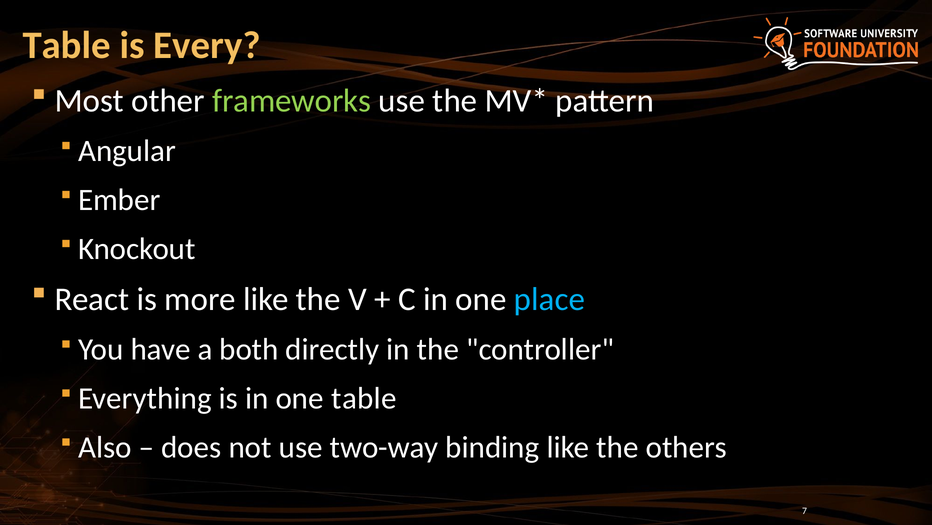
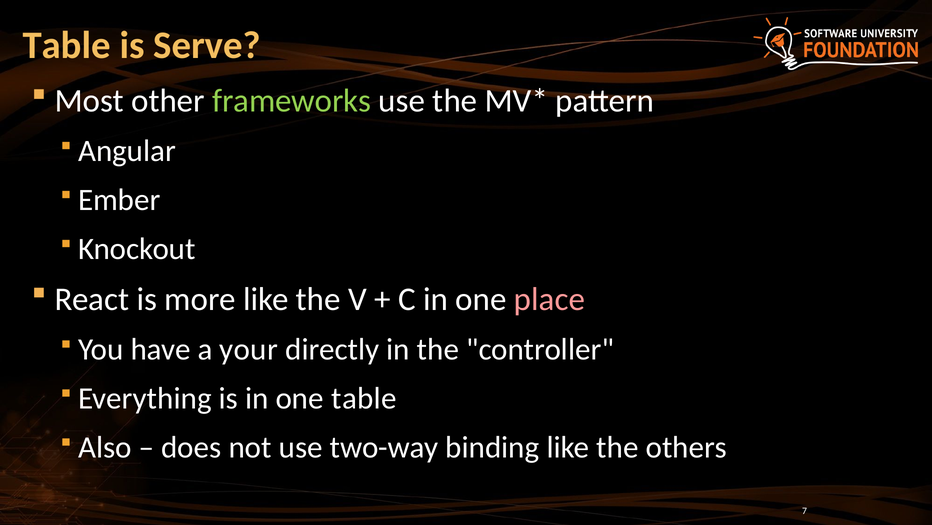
Every: Every -> Serve
place colour: light blue -> pink
both: both -> your
